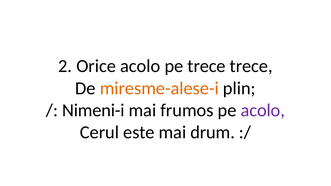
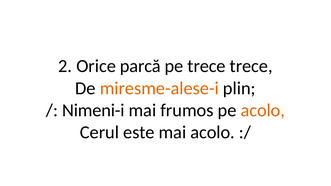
Orice acolo: acolo -> parcă
acolo at (263, 110) colour: purple -> orange
mai drum: drum -> acolo
